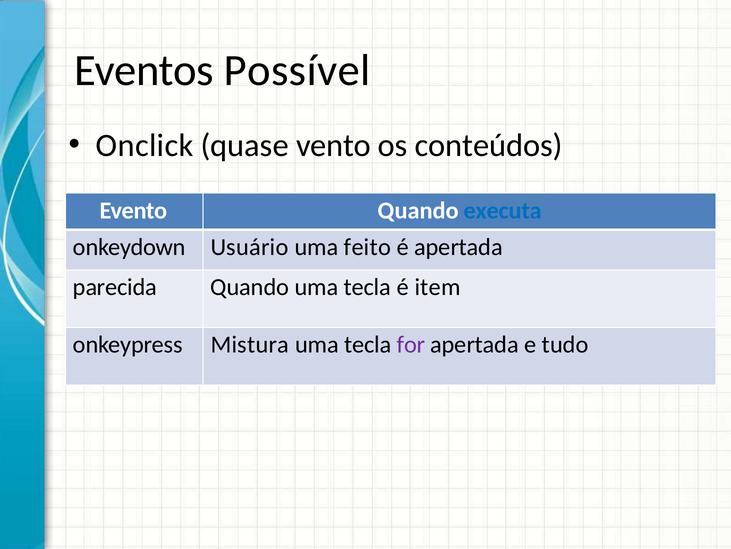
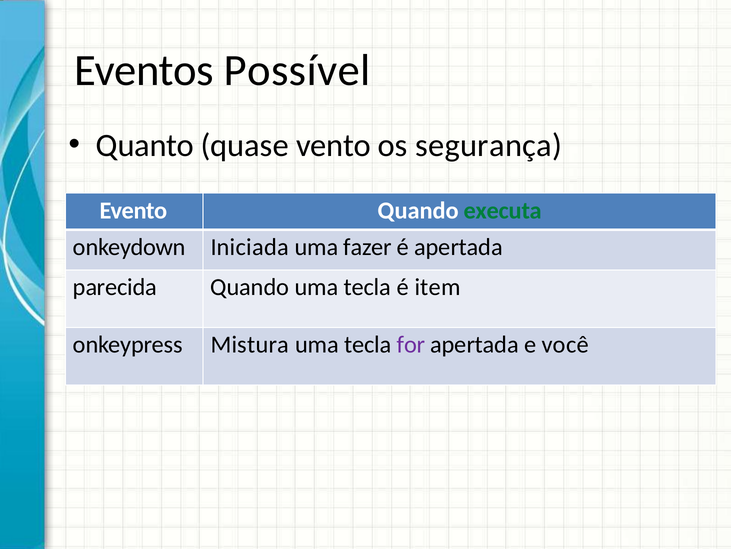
Onclick: Onclick -> Quanto
conteúdos: conteúdos -> segurança
executa colour: blue -> green
Usuário: Usuário -> Iniciada
feito: feito -> fazer
tudo: tudo -> você
